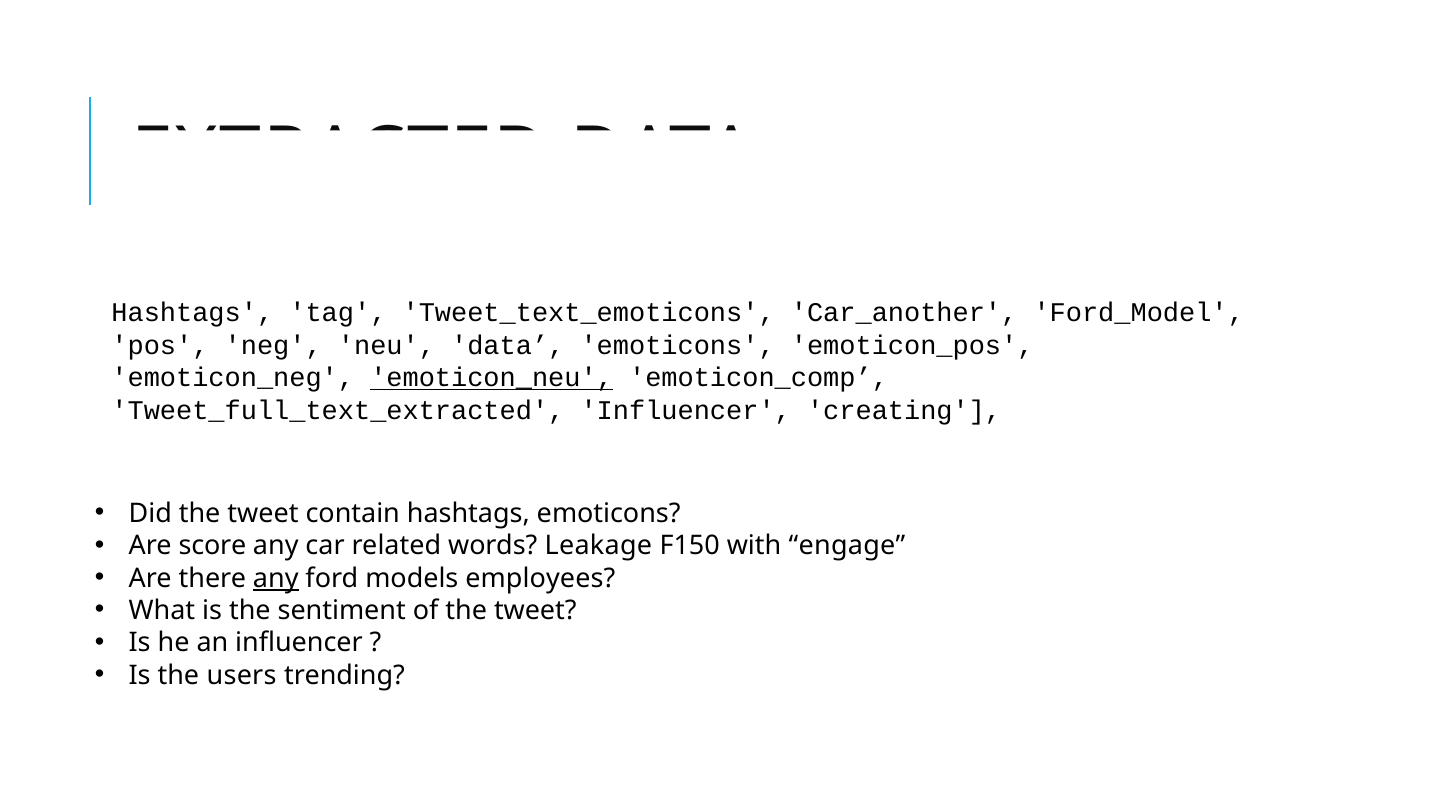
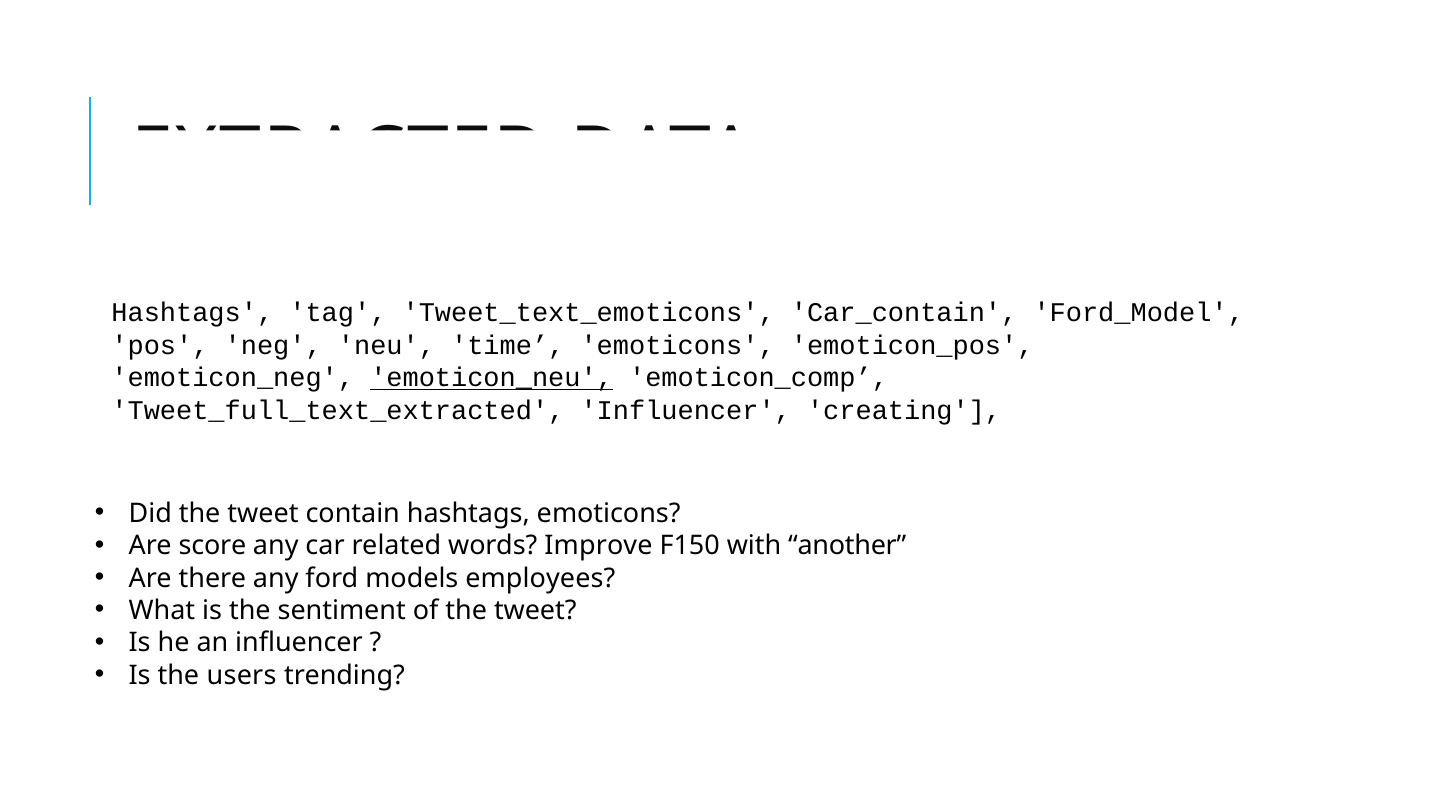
Car_another: Car_another -> Car_contain
neu data: data -> time
Leakage: Leakage -> Improve
engage: engage -> another
any at (276, 578) underline: present -> none
